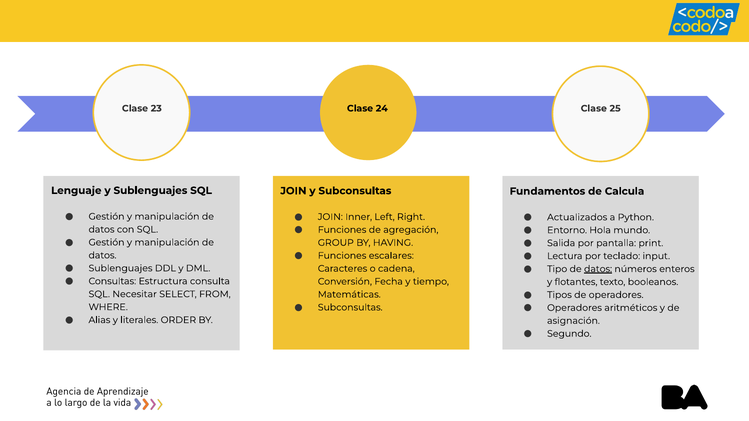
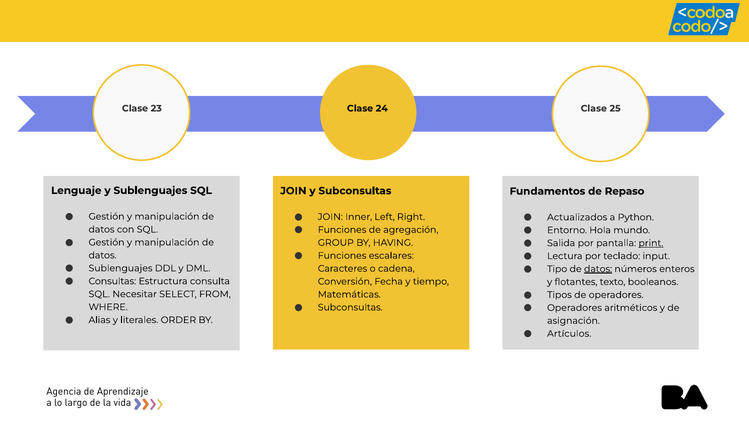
Calcula: Calcula -> Repaso
print underline: none -> present
Segundo: Segundo -> Artículos
